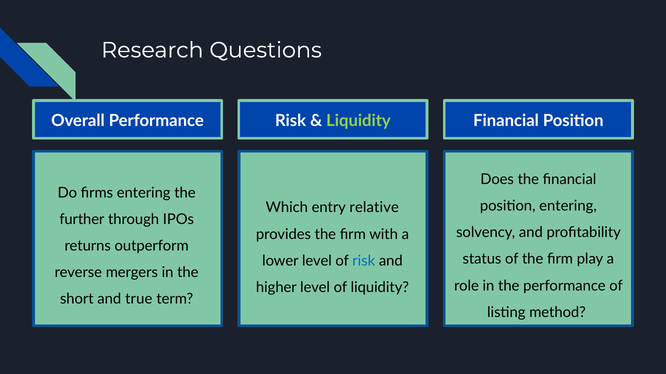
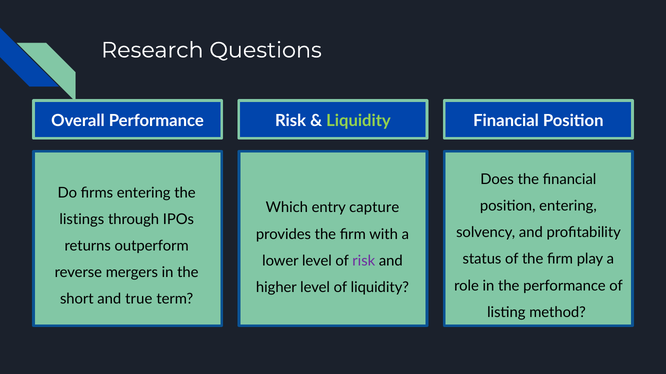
relative: relative -> capture
further: further -> listings
risk at (364, 261) colour: blue -> purple
